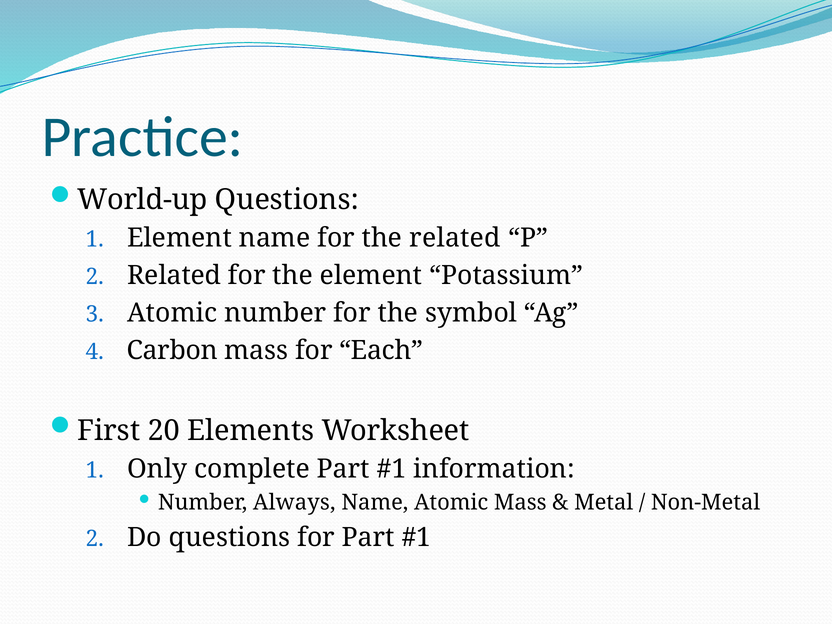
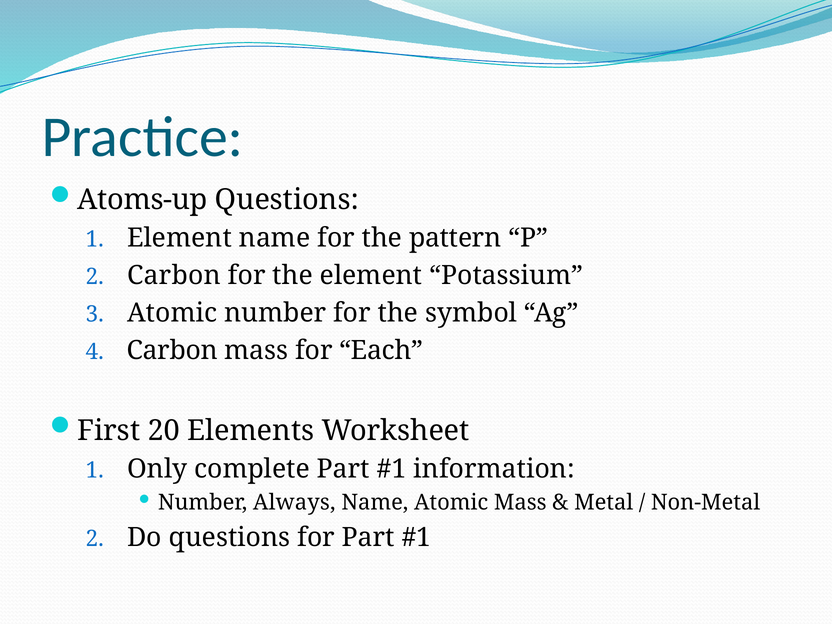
World-up: World-up -> Atoms-up
the related: related -> pattern
Related at (174, 276): Related -> Carbon
